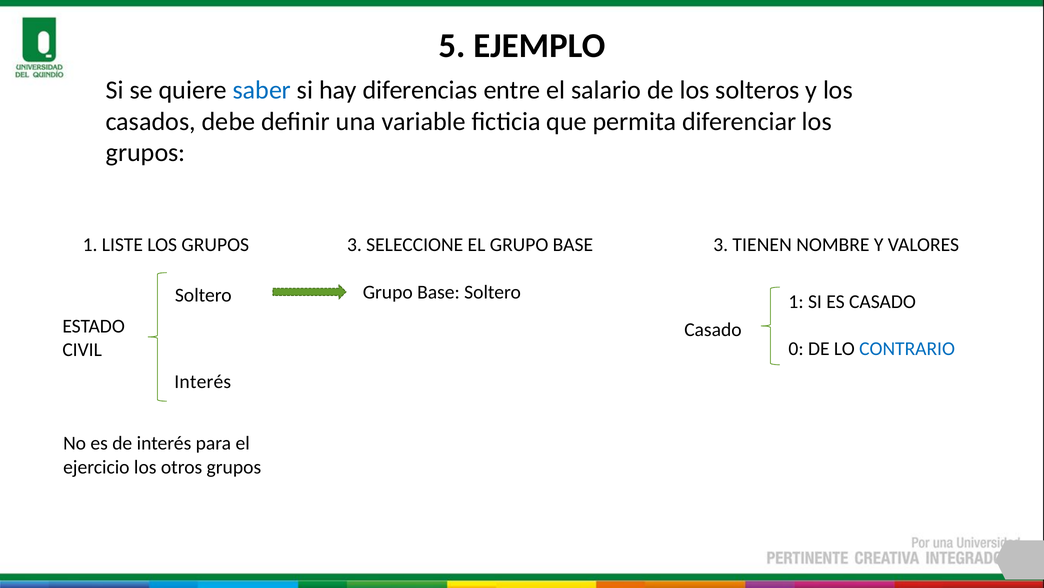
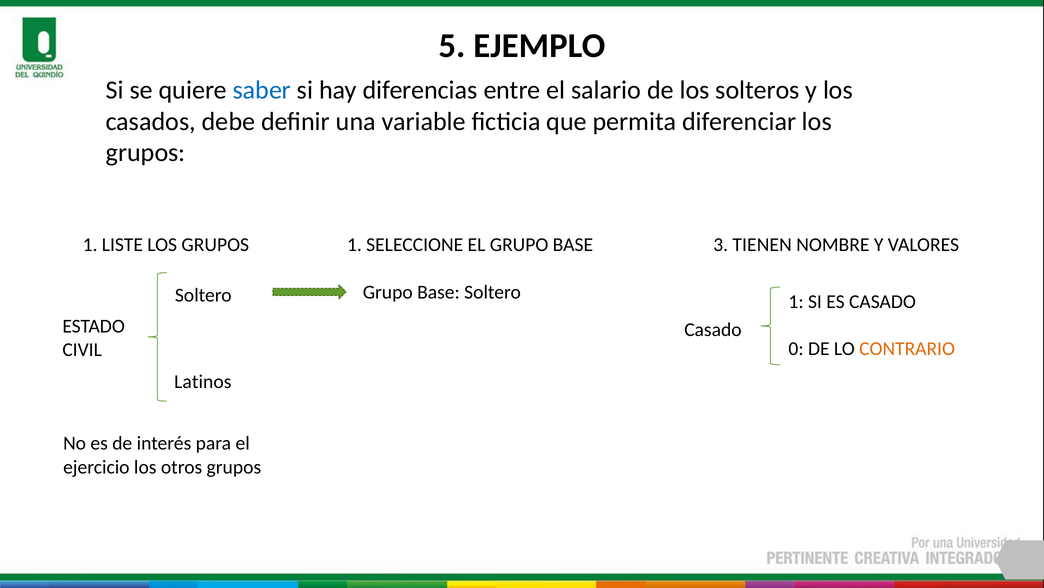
LOS GRUPOS 3: 3 -> 1
CONTRARIO colour: blue -> orange
Interés at (203, 381): Interés -> Latinos
